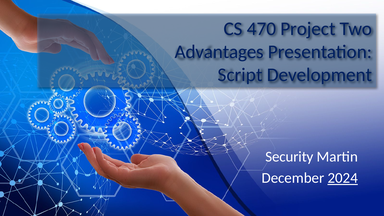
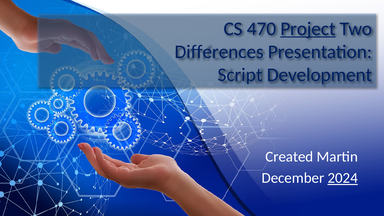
Project underline: none -> present
Advantages: Advantages -> Differences
Security: Security -> Created
